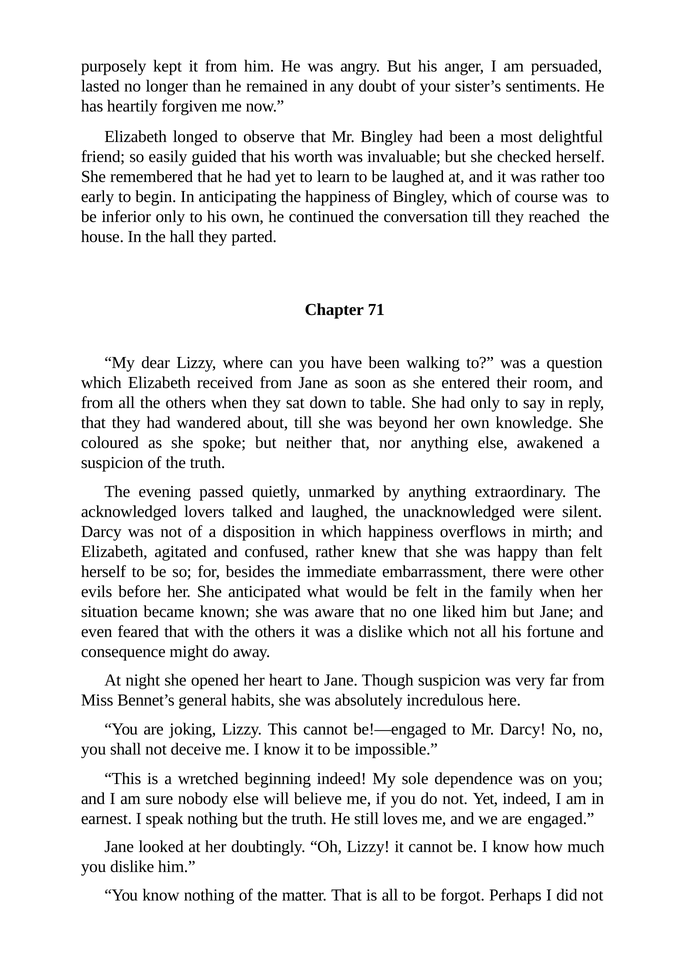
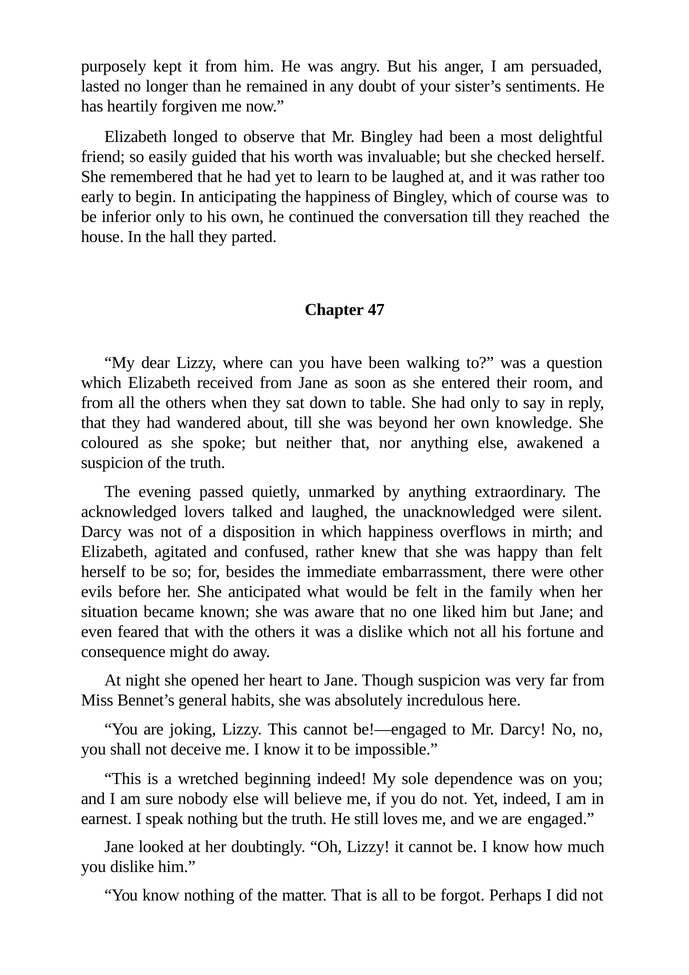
71: 71 -> 47
